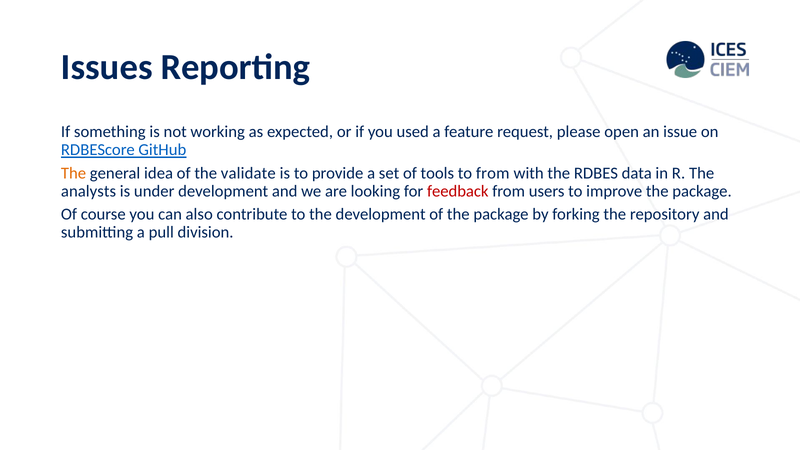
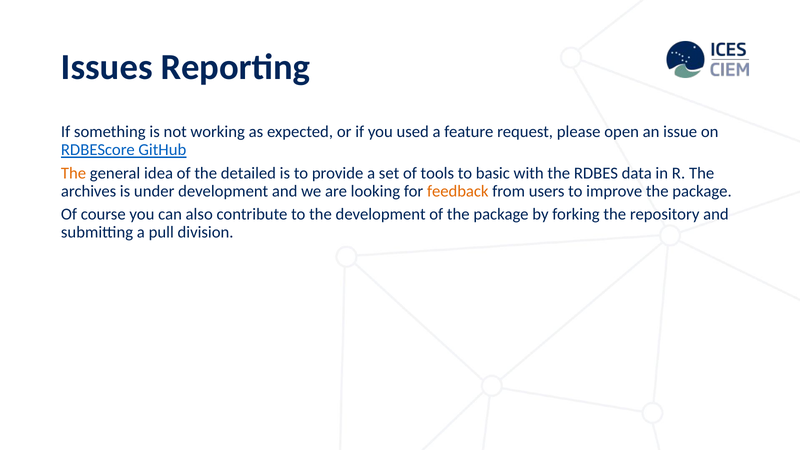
validate: validate -> detailed
to from: from -> basic
analysts: analysts -> archives
feedback colour: red -> orange
